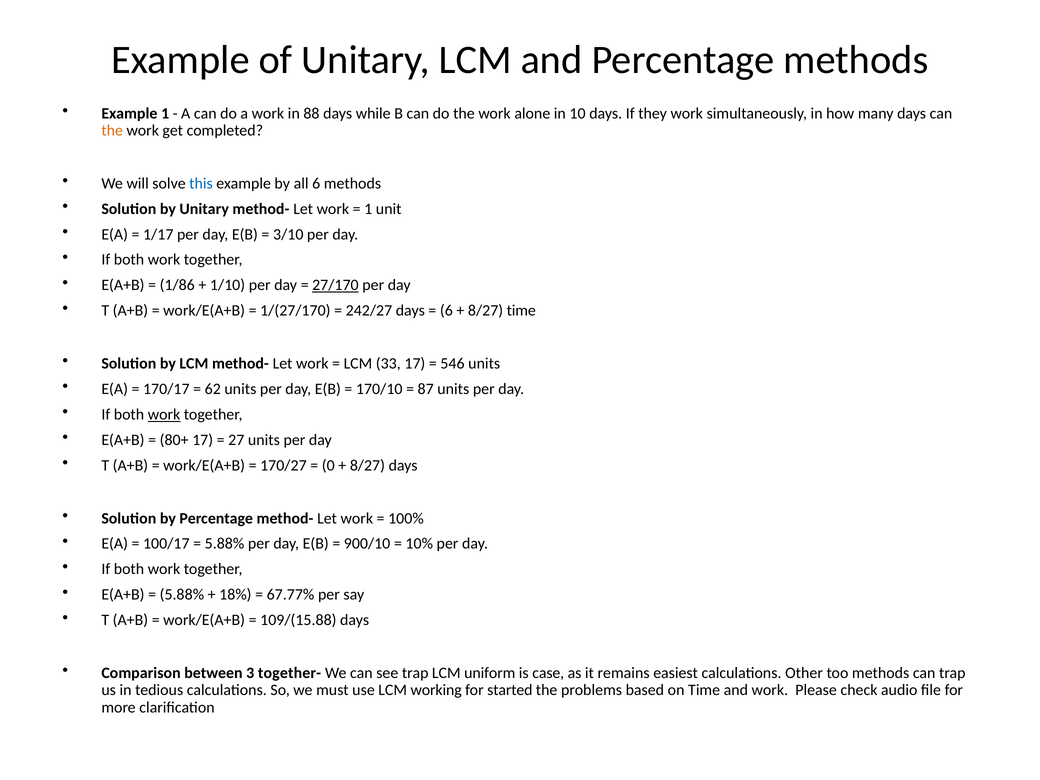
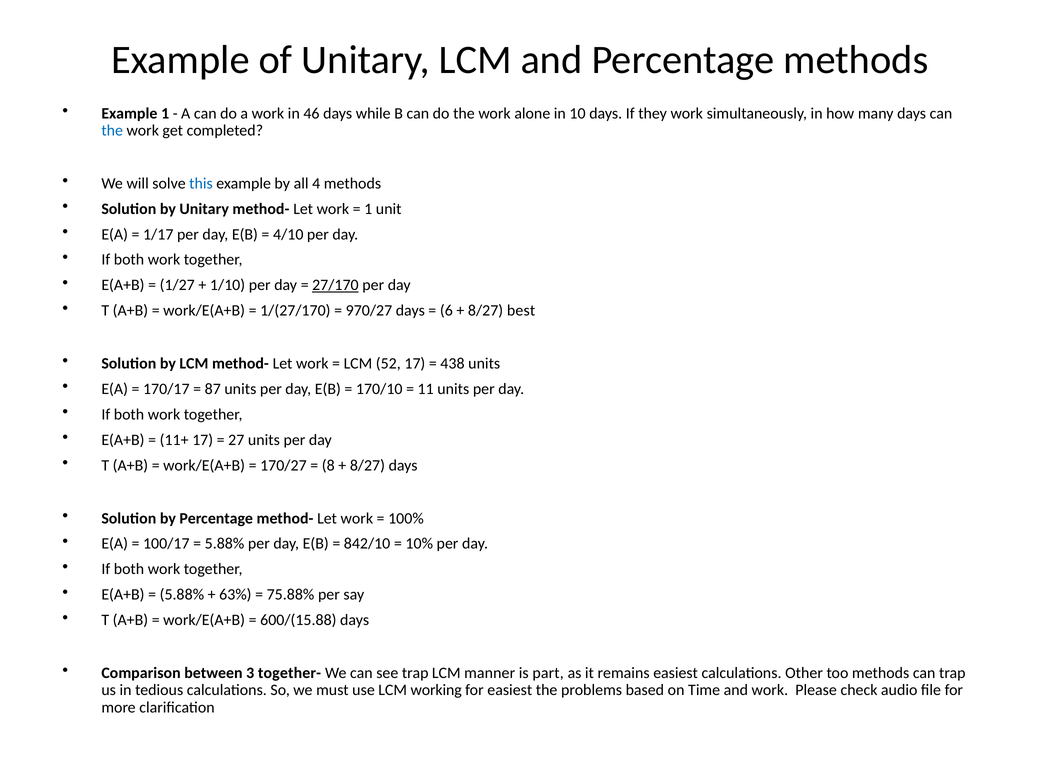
88: 88 -> 46
the at (112, 130) colour: orange -> blue
all 6: 6 -> 4
3/10: 3/10 -> 4/10
1/86: 1/86 -> 1/27
242/27: 242/27 -> 970/27
8/27 time: time -> best
33: 33 -> 52
546: 546 -> 438
62: 62 -> 87
87: 87 -> 11
work at (164, 414) underline: present -> none
80+: 80+ -> 11+
0: 0 -> 8
900/10: 900/10 -> 842/10
18%: 18% -> 63%
67.77%: 67.77% -> 75.88%
109/(15.88: 109/(15.88 -> 600/(15.88
uniform: uniform -> manner
case: case -> part
for started: started -> easiest
